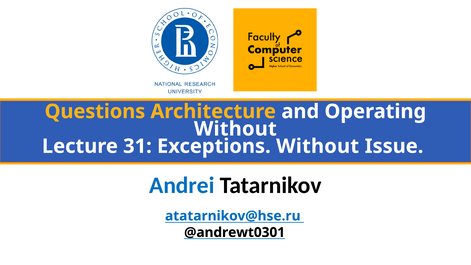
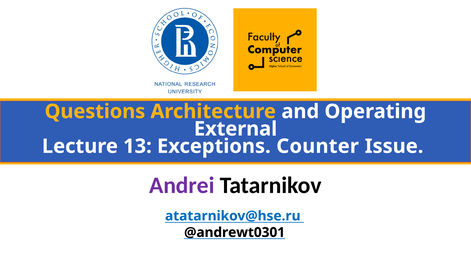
Without at (235, 129): Without -> External
31: 31 -> 13
Exceptions Without: Without -> Counter
Andrei colour: blue -> purple
